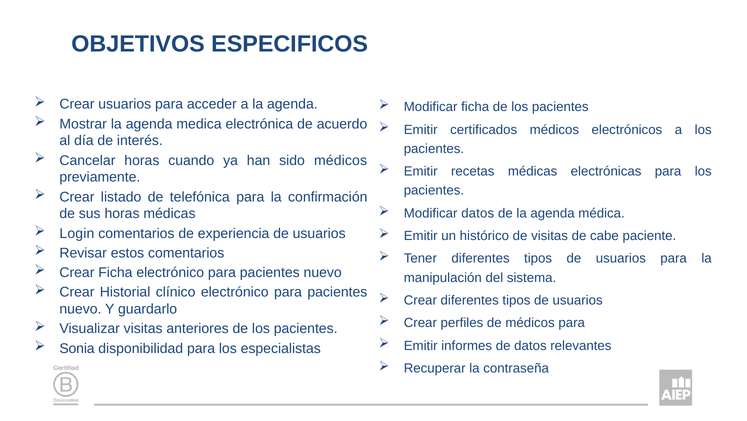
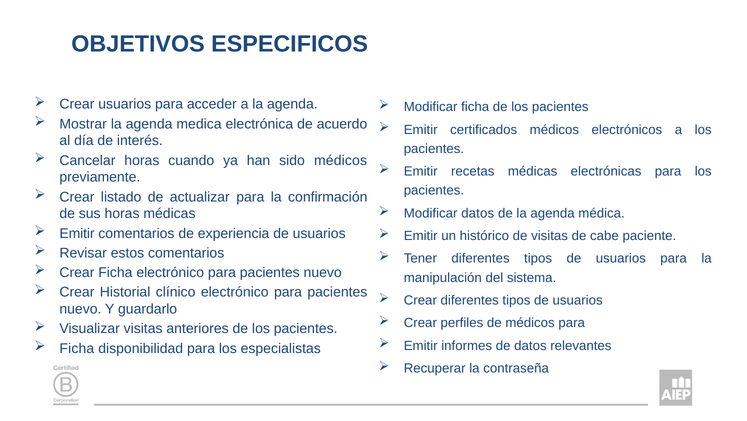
telefónica: telefónica -> actualizar
Login at (77, 233): Login -> Emitir
Sonia at (77, 348): Sonia -> Ficha
